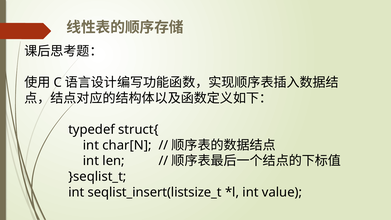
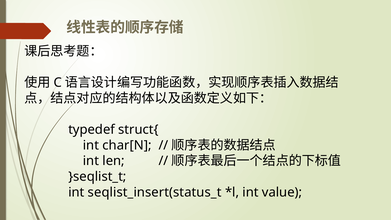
seqlist_insert(listsize_t: seqlist_insert(listsize_t -> seqlist_insert(status_t
